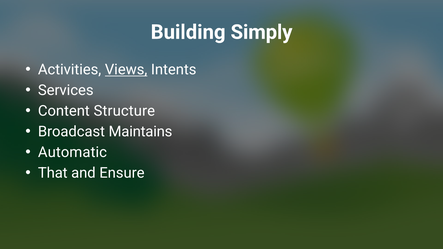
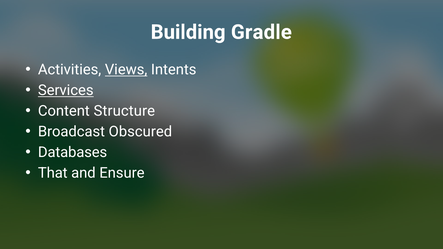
Simply: Simply -> Gradle
Services underline: none -> present
Maintains: Maintains -> Obscured
Automatic: Automatic -> Databases
